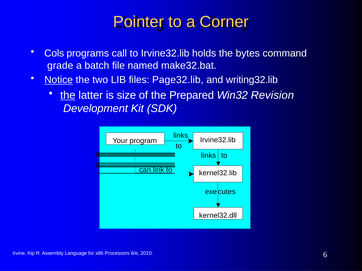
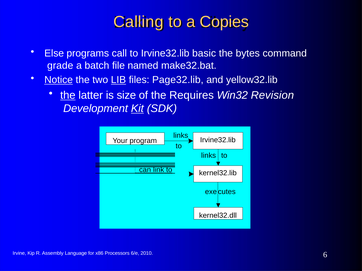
Pointer: Pointer -> Calling
Corner: Corner -> Copies
Cols: Cols -> Else
holds: holds -> basic
LIB underline: none -> present
writing32.lib: writing32.lib -> yellow32.lib
Prepared: Prepared -> Requires
Kit underline: none -> present
